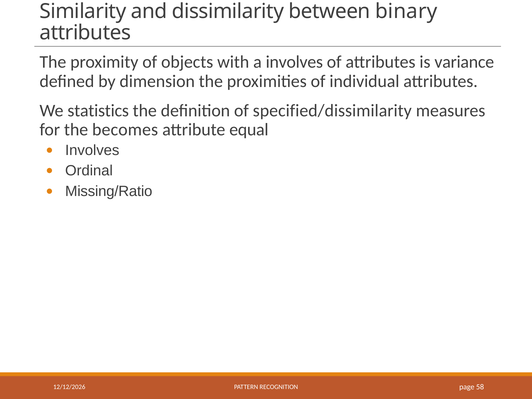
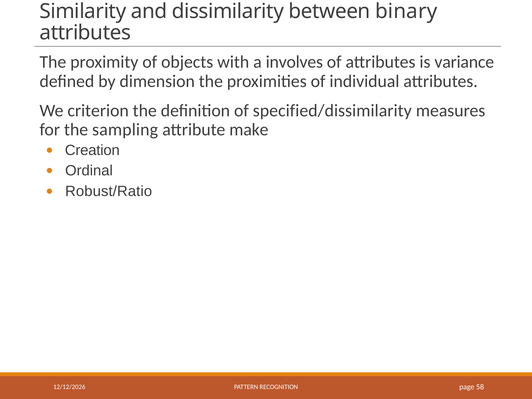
statistics: statistics -> criterion
becomes: becomes -> sampling
equal: equal -> make
Involves at (92, 150): Involves -> Creation
Missing/Ratio: Missing/Ratio -> Robust/Ratio
